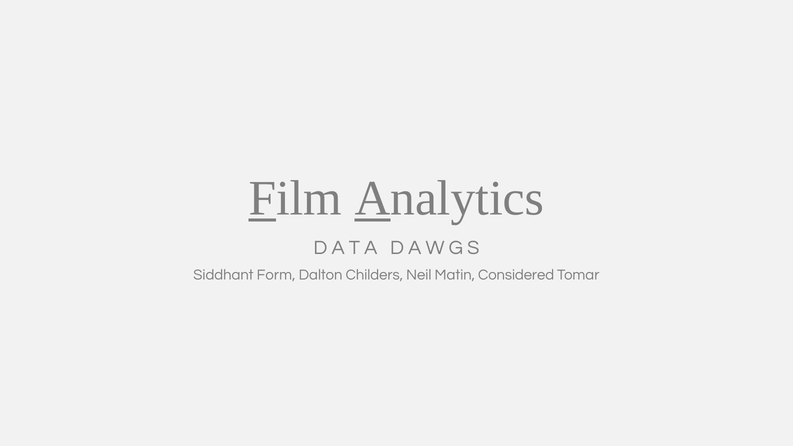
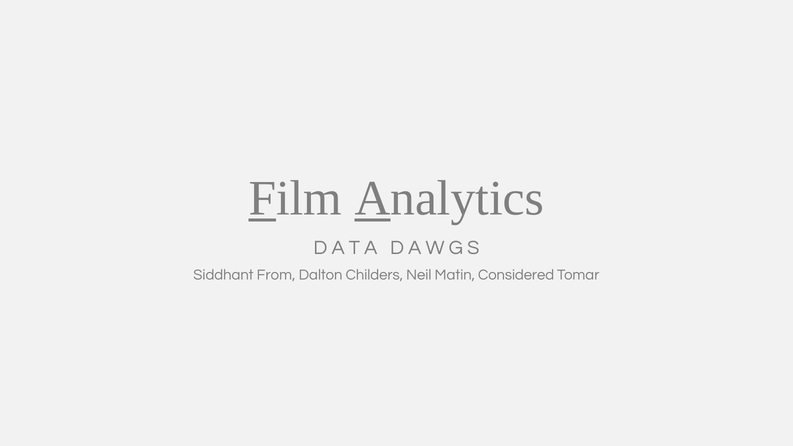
Form: Form -> From
